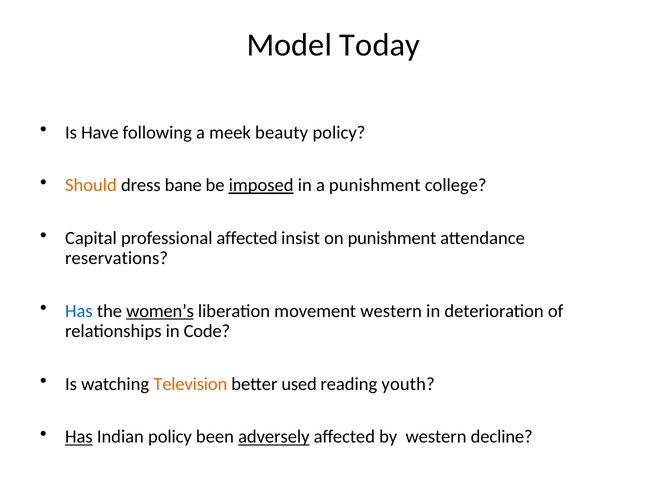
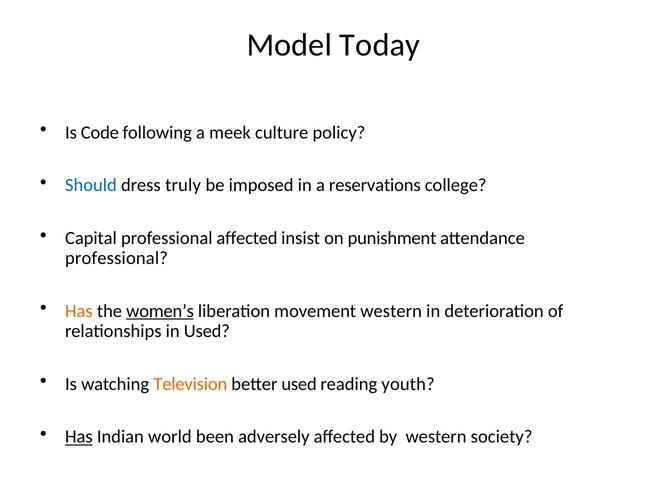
Have: Have -> Code
beauty: beauty -> culture
Should colour: orange -> blue
bane: bane -> truly
imposed underline: present -> none
a punishment: punishment -> reservations
reservations at (117, 258): reservations -> professional
Has at (79, 311) colour: blue -> orange
in Code: Code -> Used
Indian policy: policy -> world
adversely underline: present -> none
decline: decline -> society
